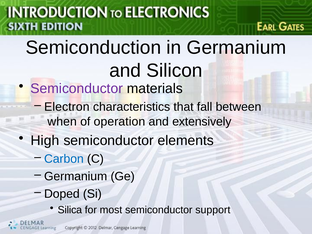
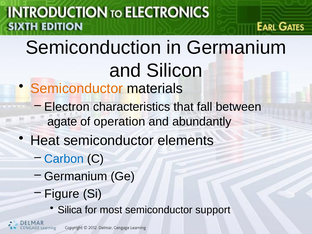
Semiconductor at (77, 88) colour: purple -> orange
when: when -> agate
extensively: extensively -> abundantly
High: High -> Heat
Doped: Doped -> Figure
